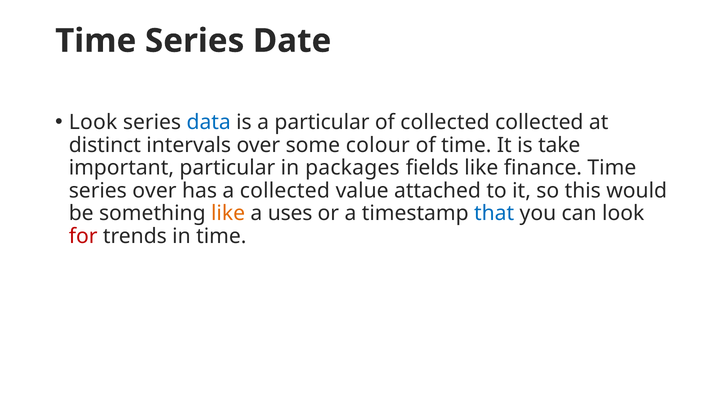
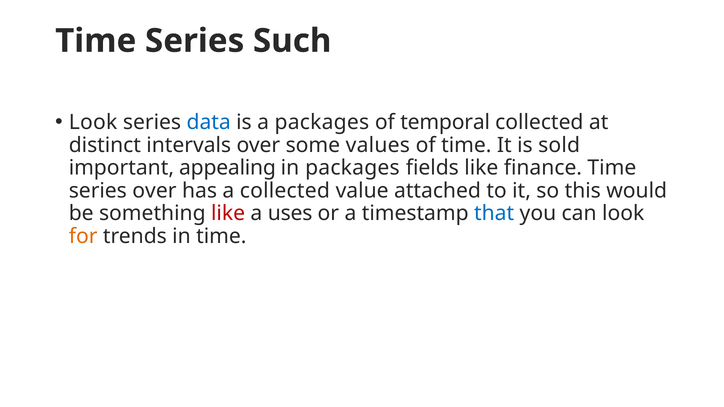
Date: Date -> Such
a particular: particular -> packages
of collected: collected -> temporal
colour: colour -> values
take: take -> sold
important particular: particular -> appealing
like at (228, 214) colour: orange -> red
for colour: red -> orange
